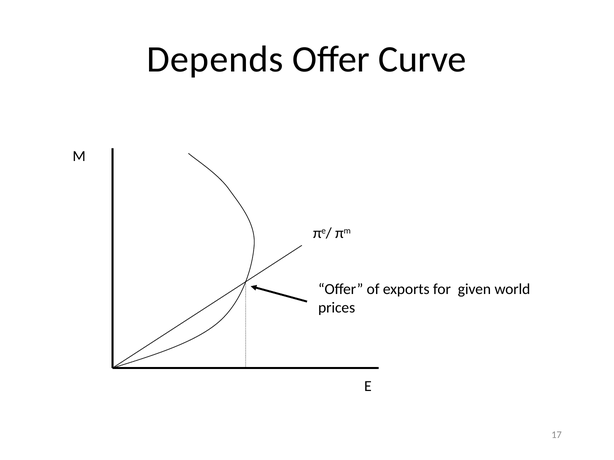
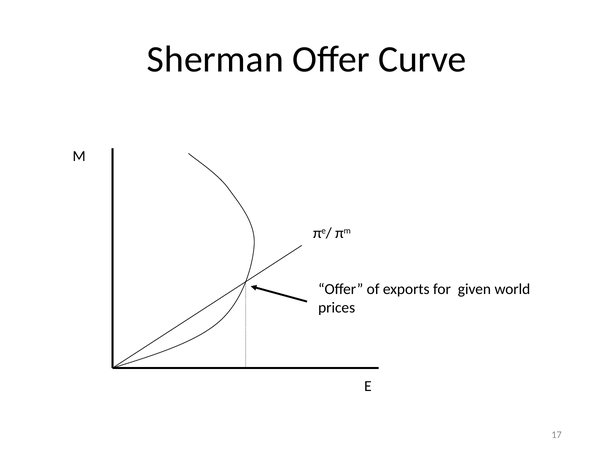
Depends: Depends -> Sherman
